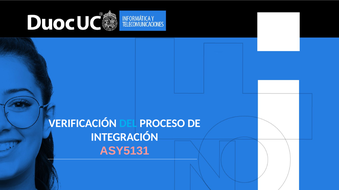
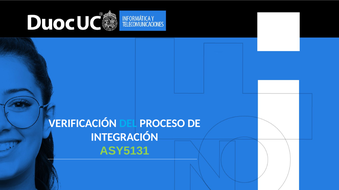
ASY5131 colour: pink -> light green
